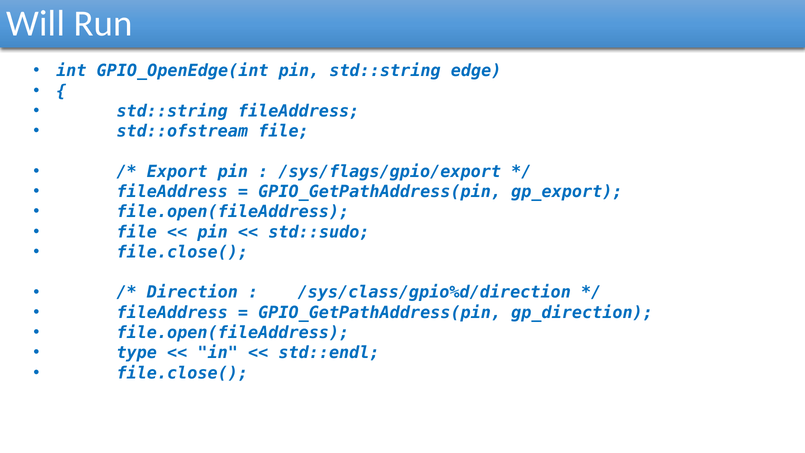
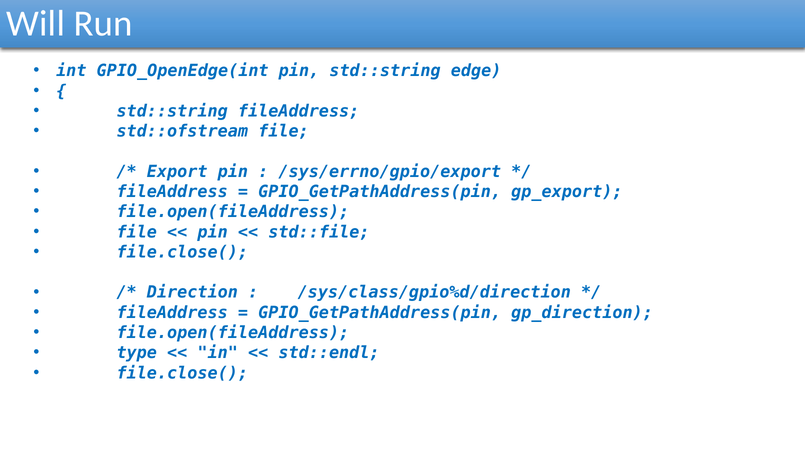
/sys/flags/gpio/export: /sys/flags/gpio/export -> /sys/errno/gpio/export
std::sudo: std::sudo -> std::file
